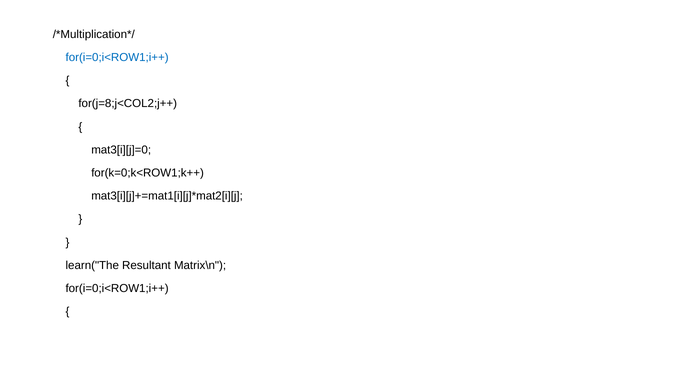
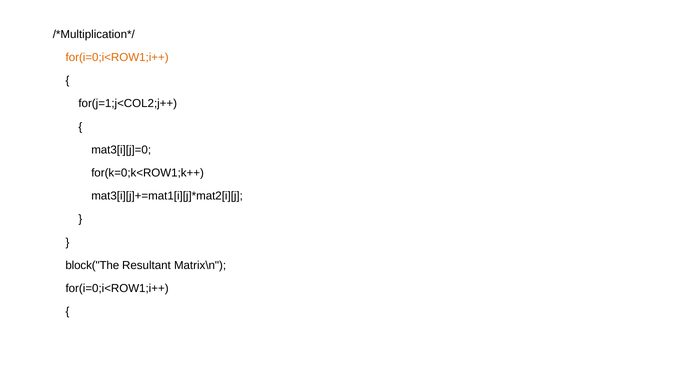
for(i=0;i<ROW1;i++ at (117, 58) colour: blue -> orange
for(j=8;j<COL2;j++: for(j=8;j<COL2;j++ -> for(j=1;j<COL2;j++
learn("The: learn("The -> block("The
